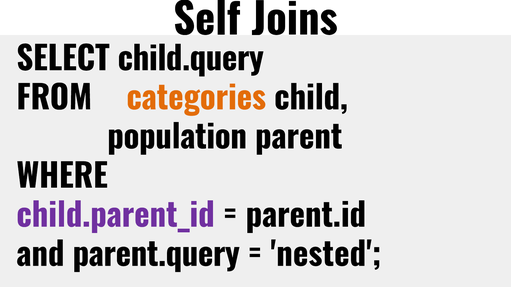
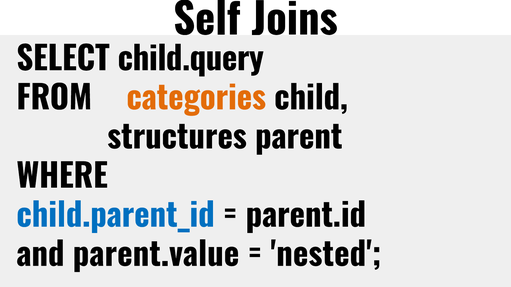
population: population -> structures
child.parent_id colour: purple -> blue
parent.query: parent.query -> parent.value
